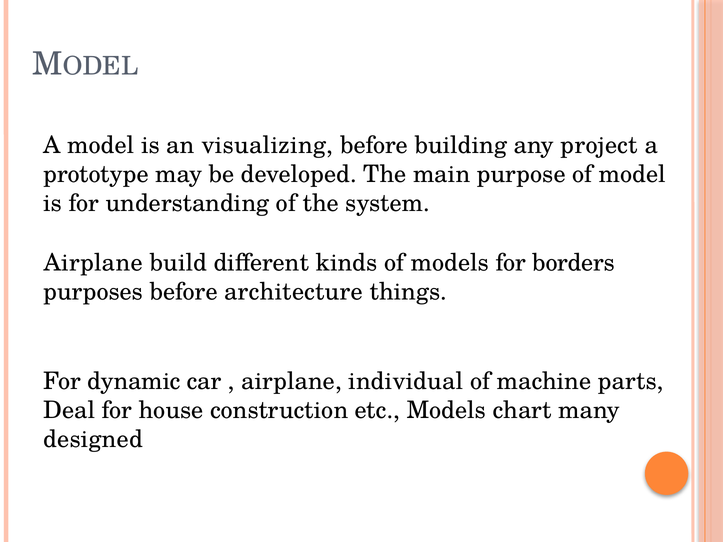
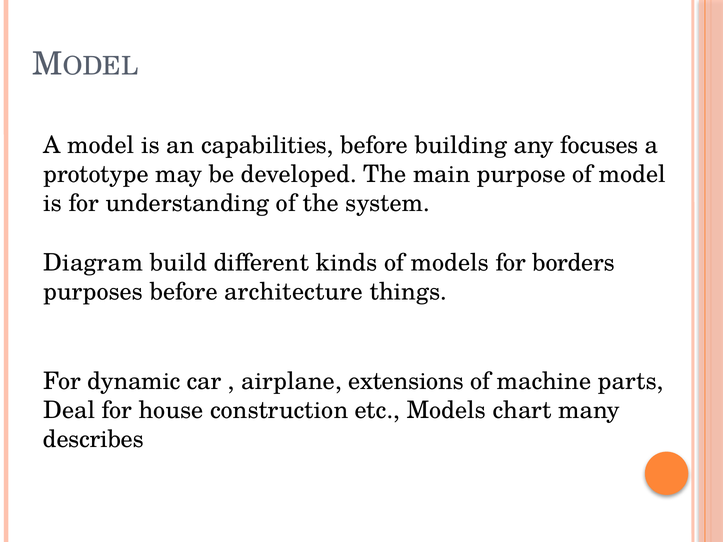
visualizing: visualizing -> capabilities
project: project -> focuses
Airplane at (93, 263): Airplane -> Diagram
individual: individual -> extensions
designed: designed -> describes
